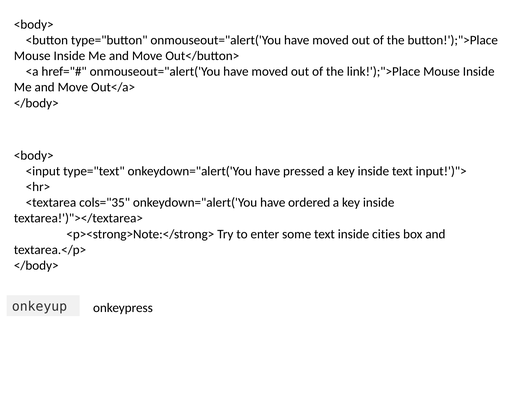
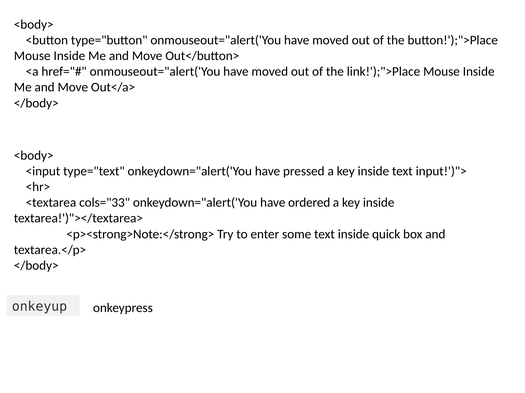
cols="35: cols="35 -> cols="33
cities: cities -> quick
